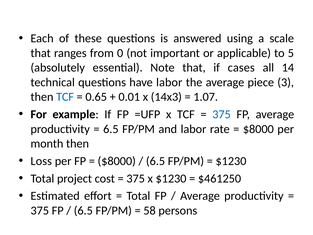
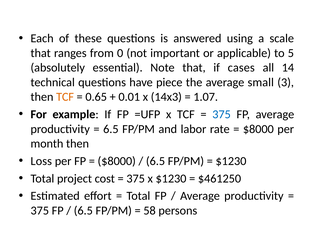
have labor: labor -> piece
piece: piece -> small
TCF at (65, 97) colour: blue -> orange
